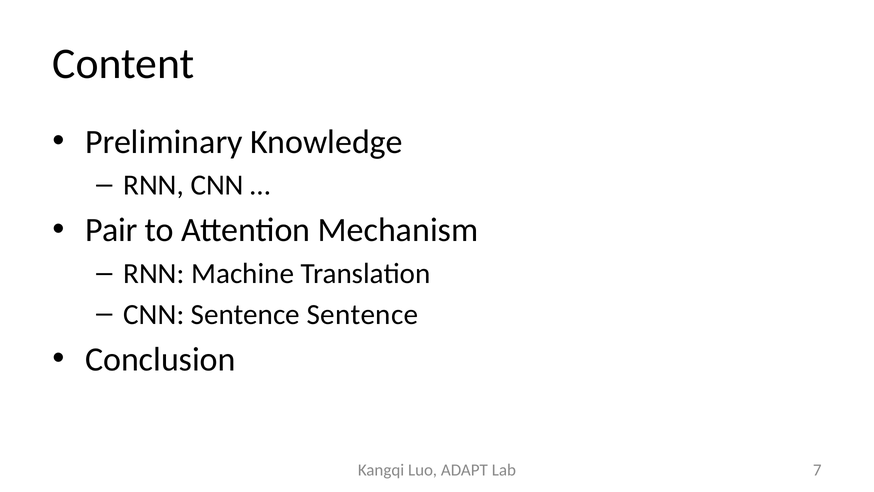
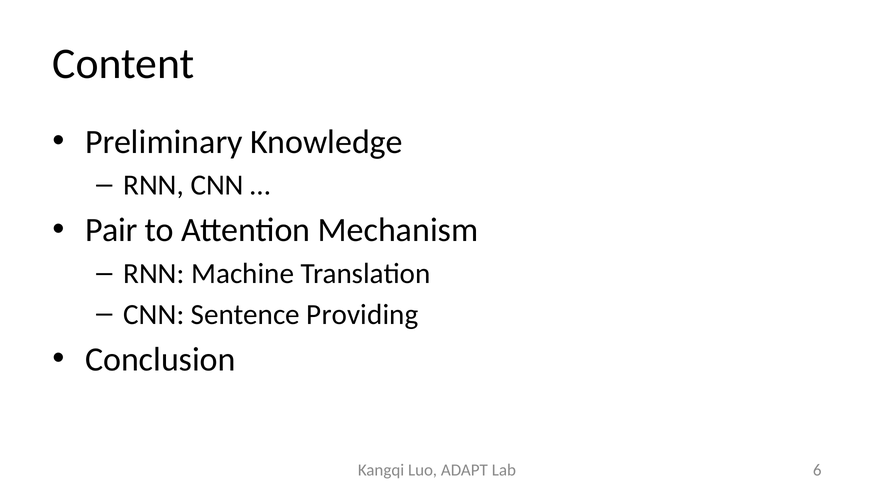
Sentence Sentence: Sentence -> Providing
7: 7 -> 6
